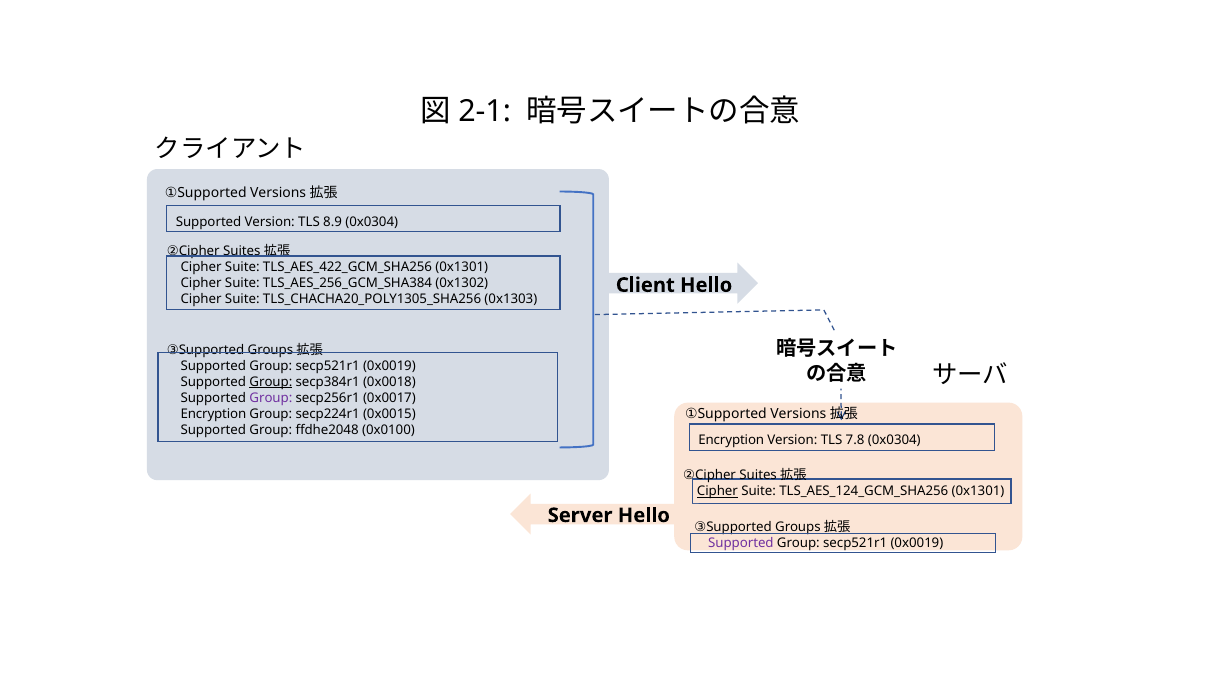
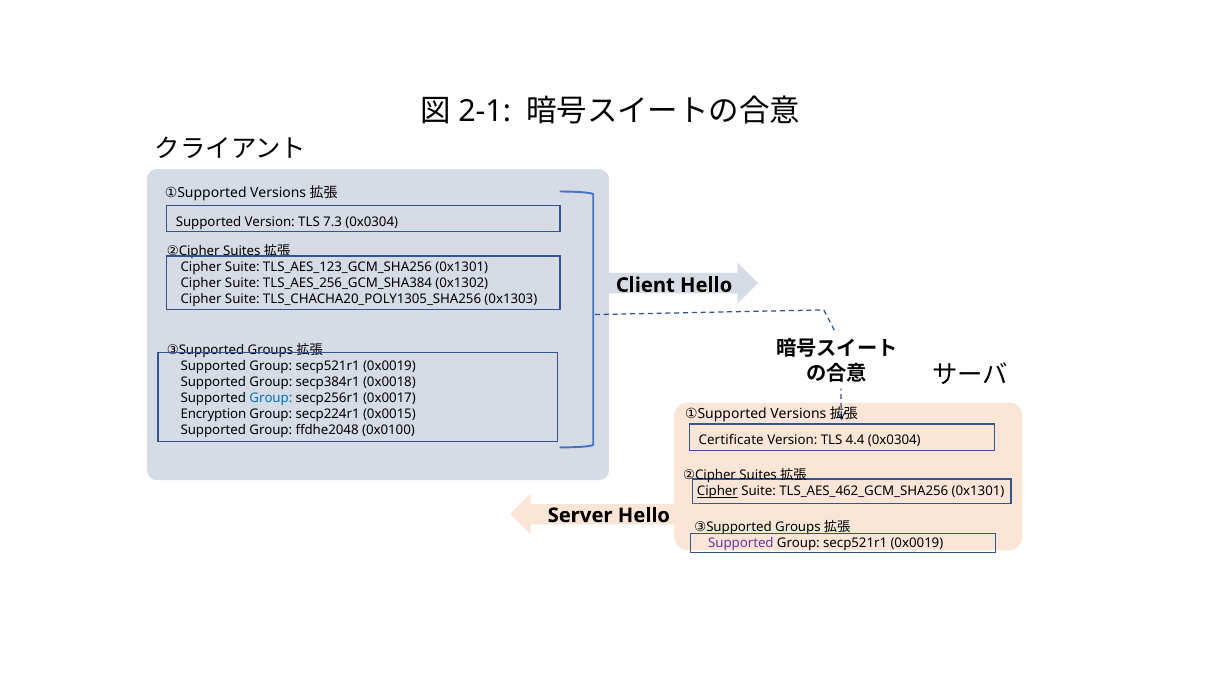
8.9: 8.9 -> 7.3
TLS_AES_422_GCM_SHA256: TLS_AES_422_GCM_SHA256 -> TLS_AES_123_GCM_SHA256
Group at (271, 382) underline: present -> none
Group at (271, 398) colour: purple -> blue
Encryption at (731, 441): Encryption -> Certificate
7.8: 7.8 -> 4.4
TLS_AES_124_GCM_SHA256: TLS_AES_124_GCM_SHA256 -> TLS_AES_462_GCM_SHA256
